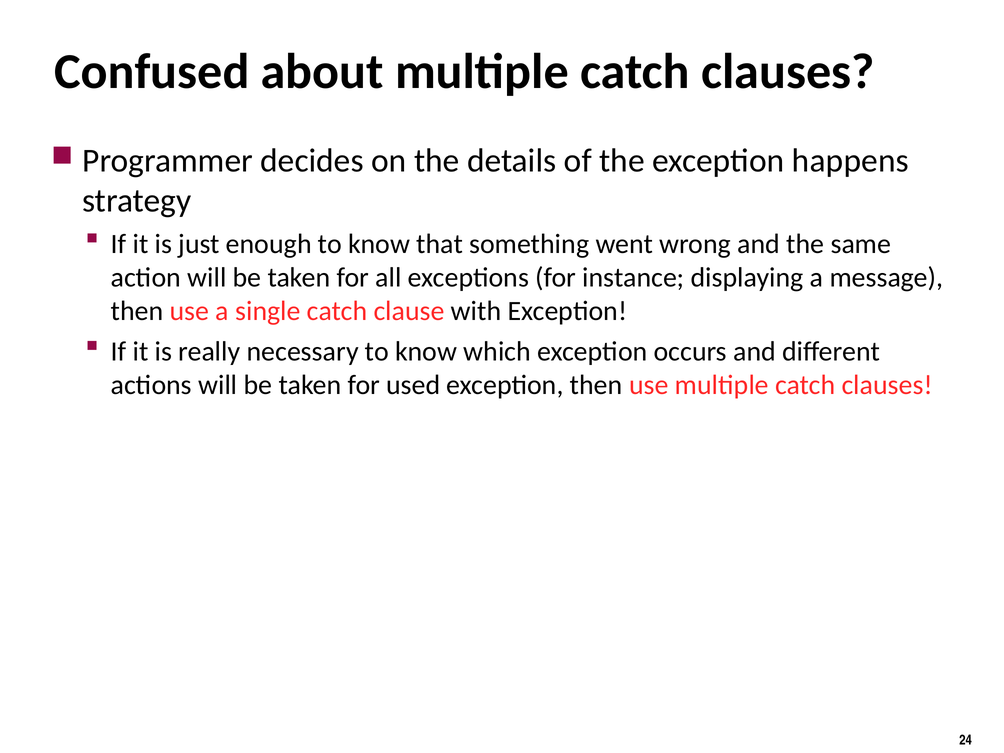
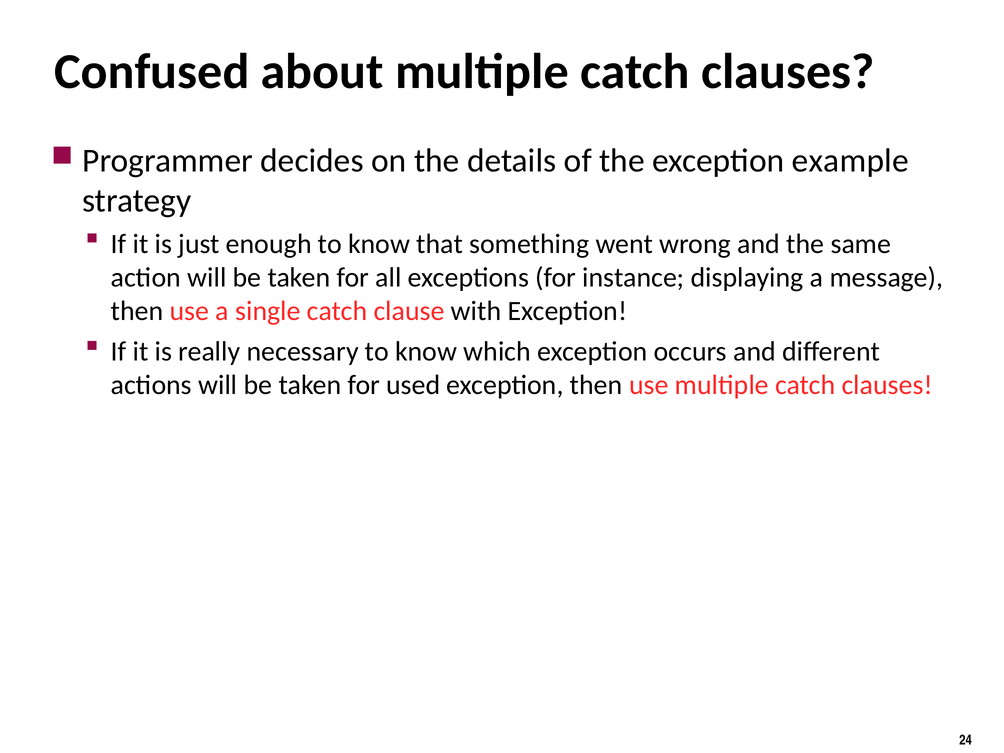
happens: happens -> example
